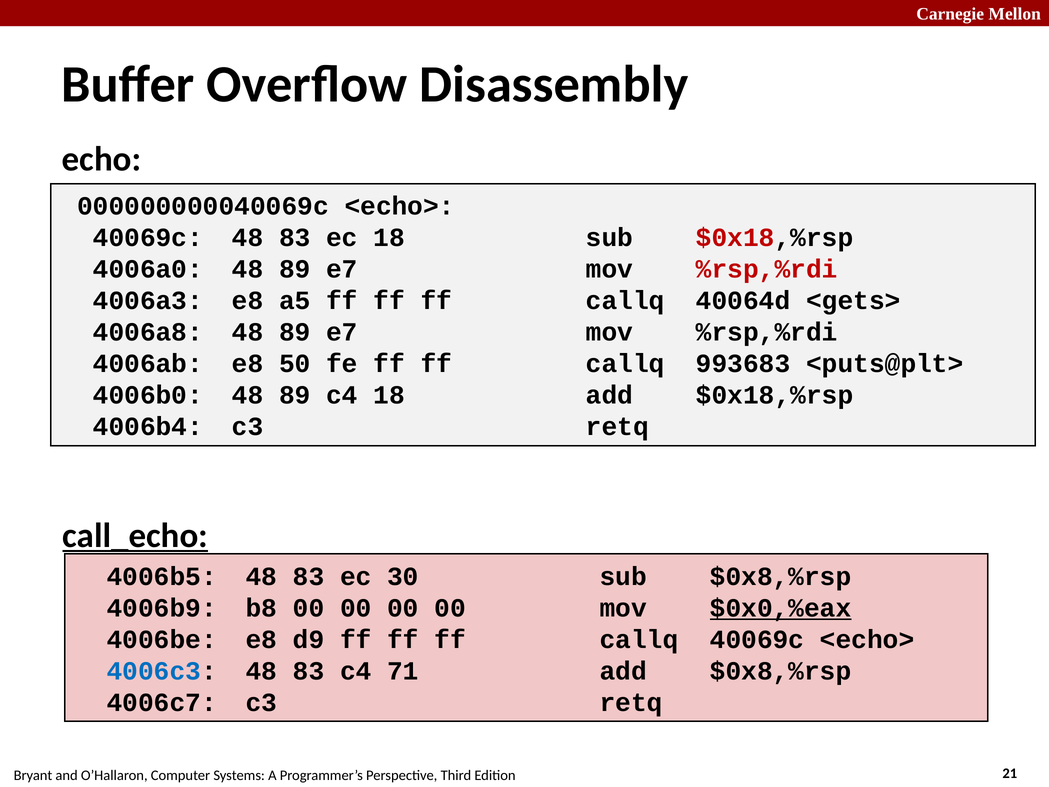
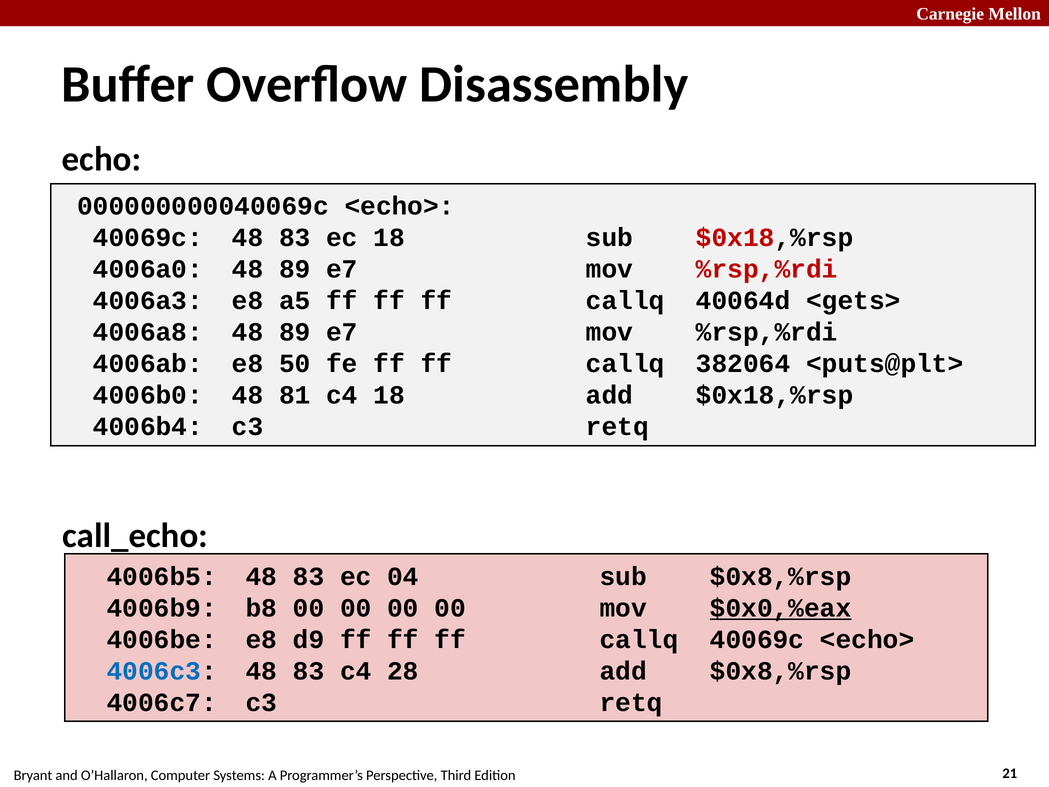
993683: 993683 -> 382064
4006b0 48 89: 89 -> 81
call_echo underline: present -> none
30: 30 -> 04
71: 71 -> 28
